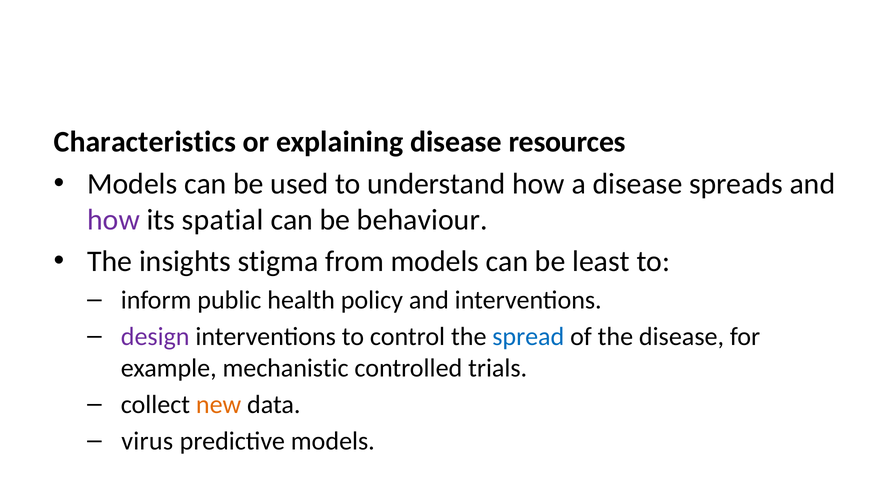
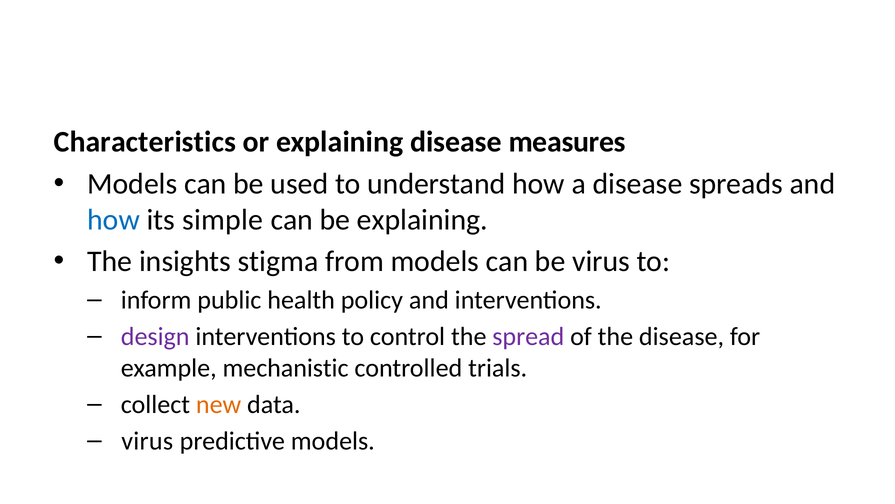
resources: resources -> measures
how at (114, 220) colour: purple -> blue
spatial: spatial -> simple
be behaviour: behaviour -> explaining
be least: least -> virus
spread colour: blue -> purple
